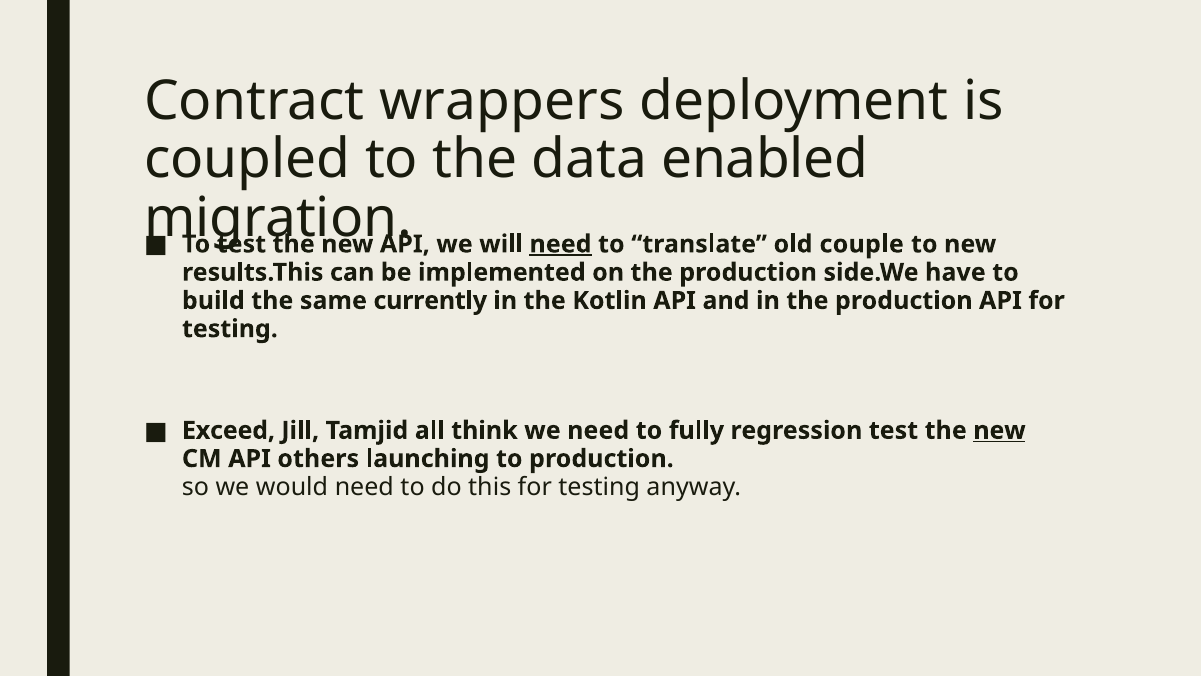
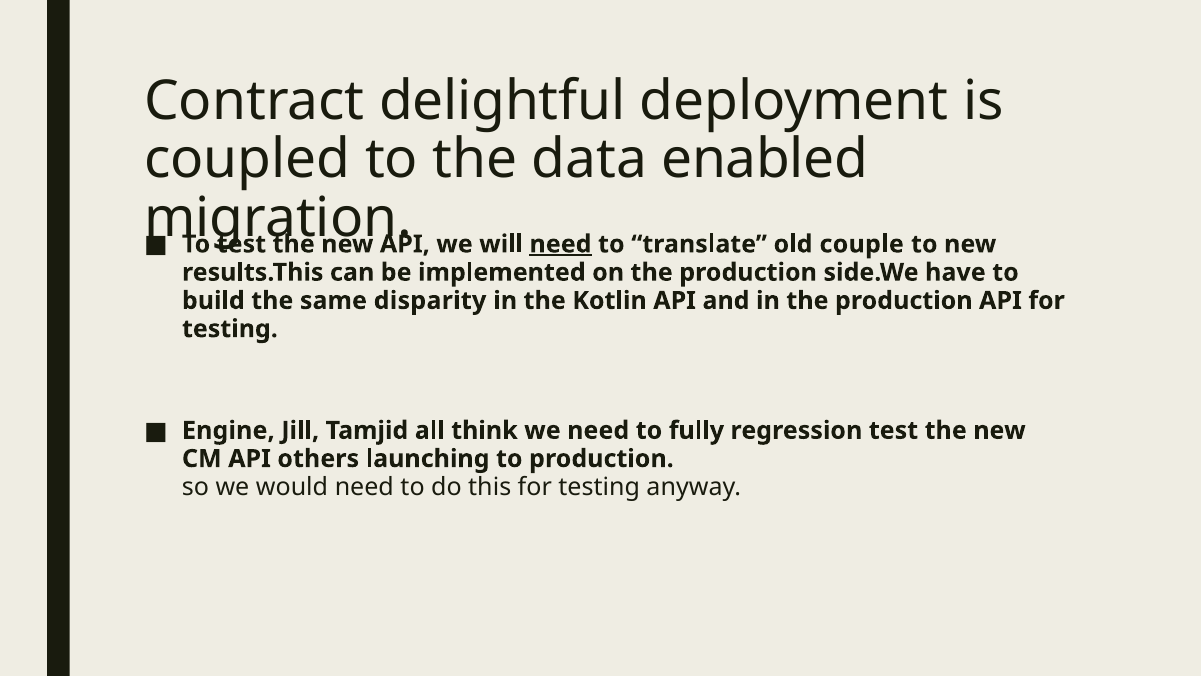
wrappers: wrappers -> delightful
currently: currently -> disparity
Exceed: Exceed -> Engine
new at (999, 430) underline: present -> none
